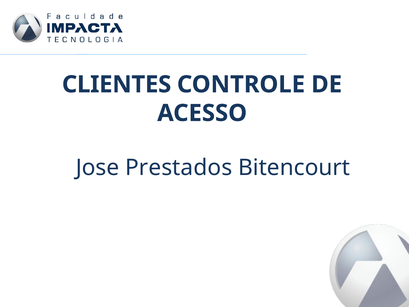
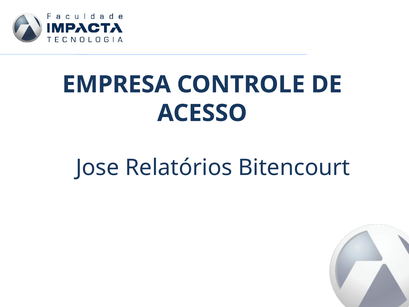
CLIENTES: CLIENTES -> EMPRESA
Prestados: Prestados -> Relatórios
